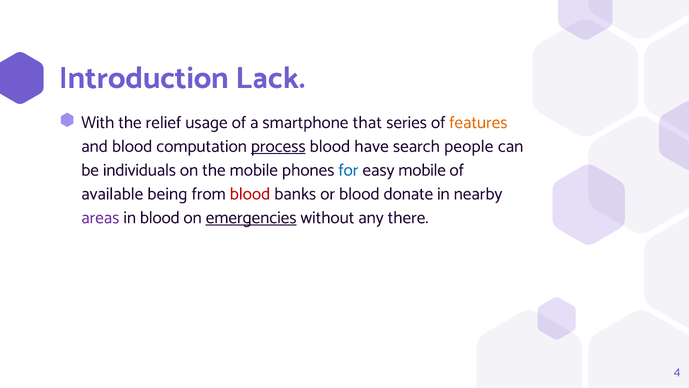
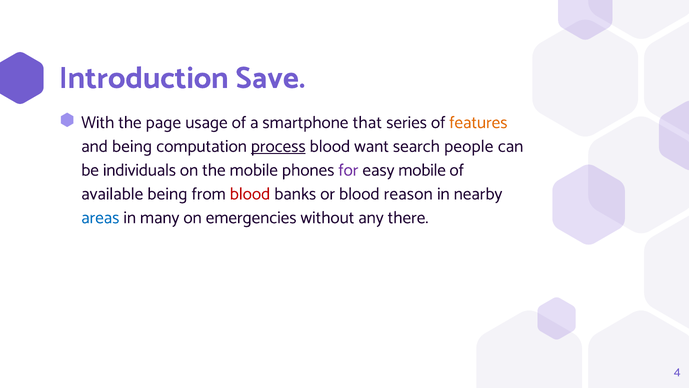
Lack: Lack -> Save
relief: relief -> page
and blood: blood -> being
have: have -> want
for colour: blue -> purple
donate: donate -> reason
areas colour: purple -> blue
in blood: blood -> many
emergencies underline: present -> none
